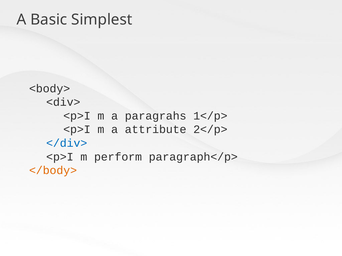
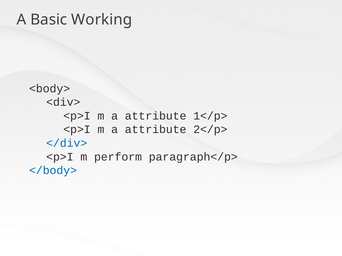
Simplest: Simplest -> Working
paragrahs at (156, 116): paragrahs -> attribute
</body> colour: orange -> blue
